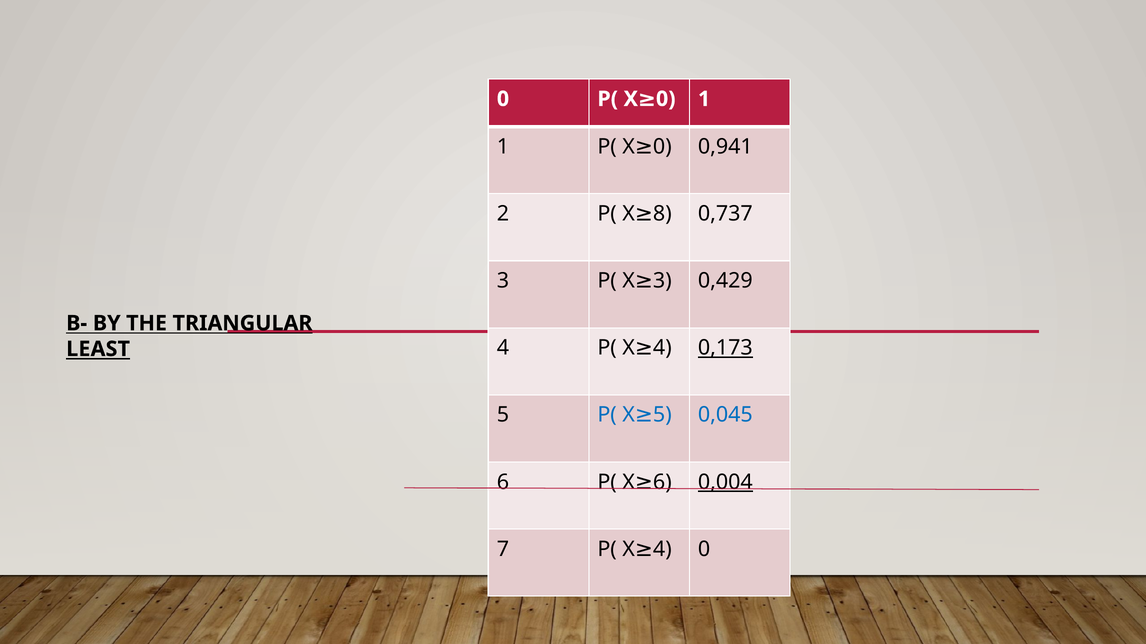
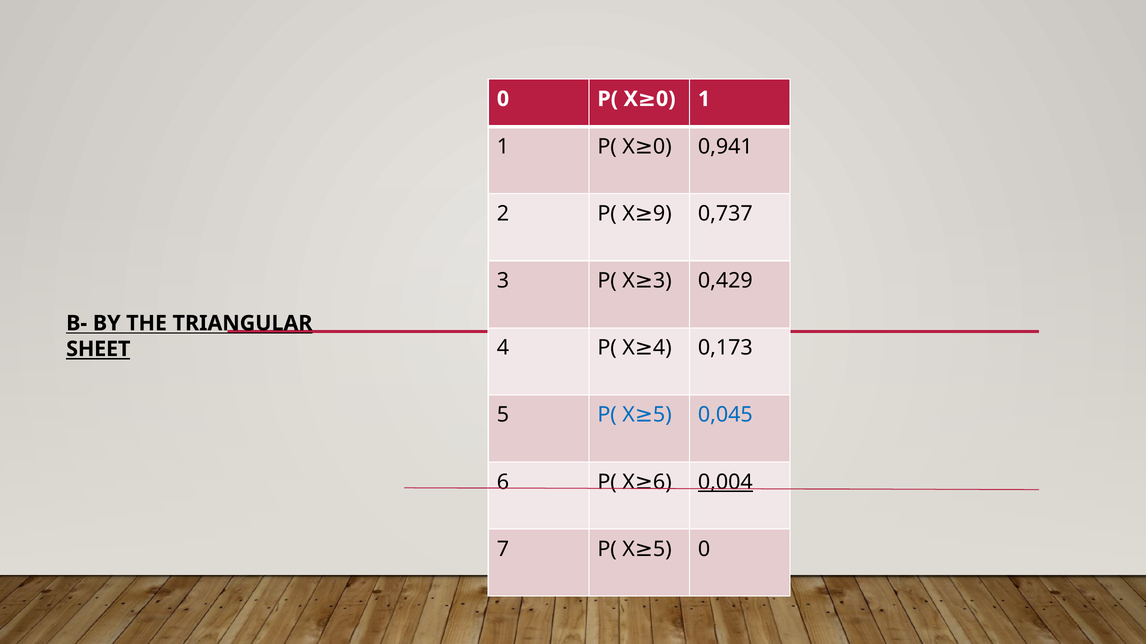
8: 8 -> 9
0,173 underline: present -> none
LEAST: LEAST -> SHEET
4 at (662, 550): 4 -> 5
